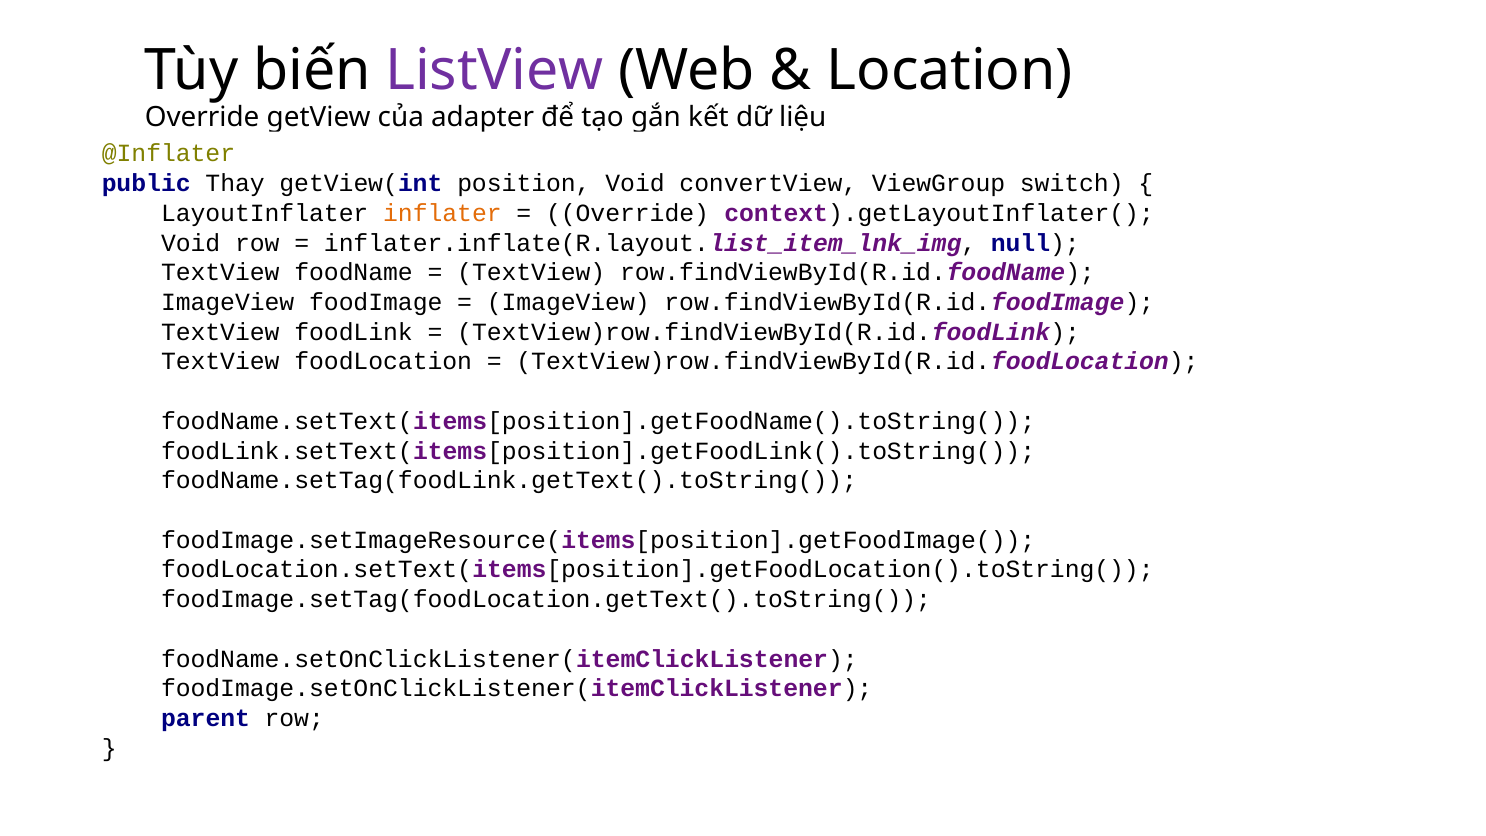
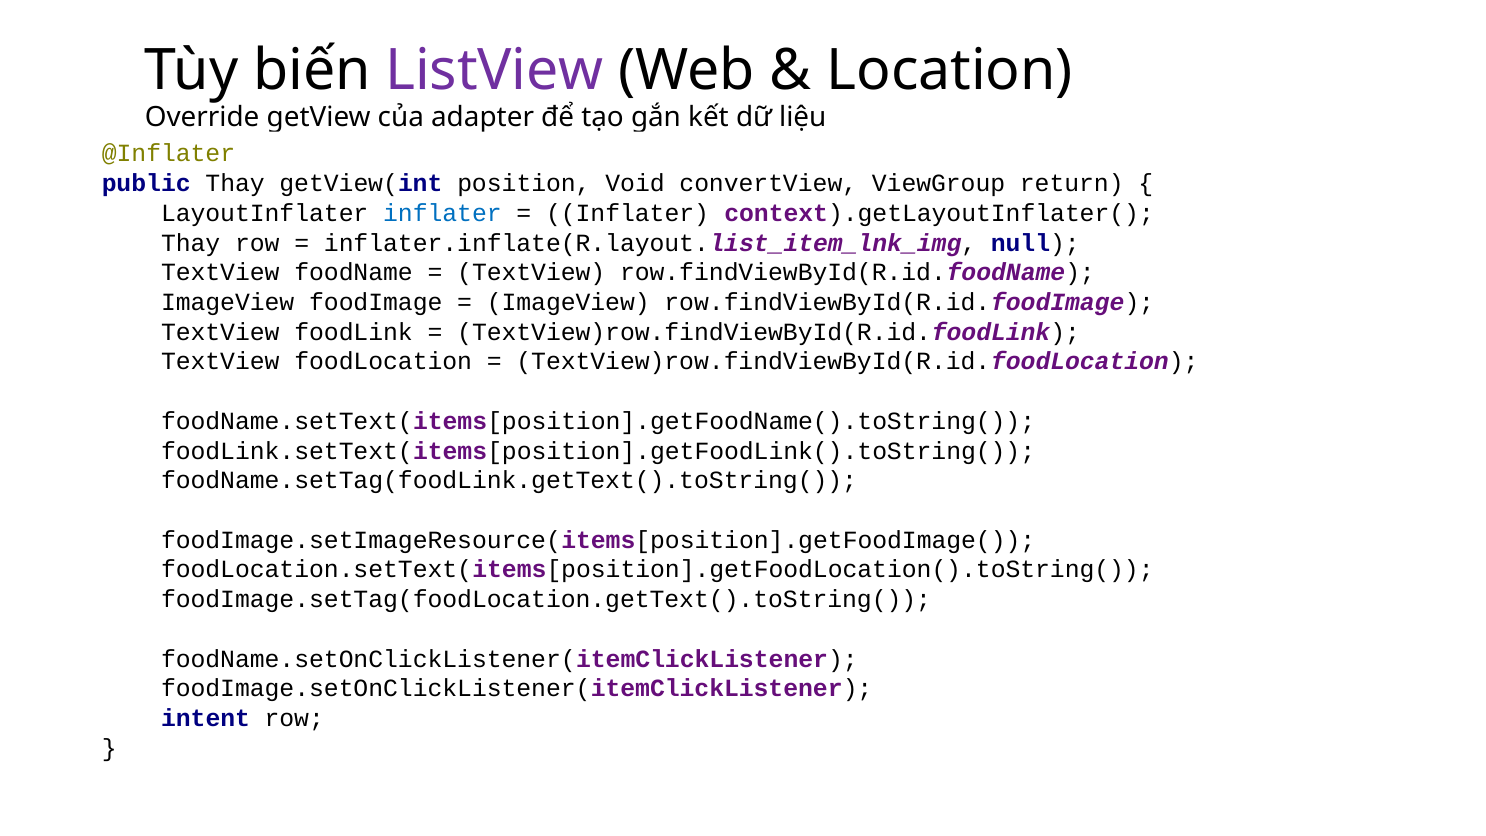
switch: switch -> return
inflater at (442, 213) colour: orange -> blue
Override at (628, 213): Override -> Inflater
Void at (191, 243): Void -> Thay
parent: parent -> intent
